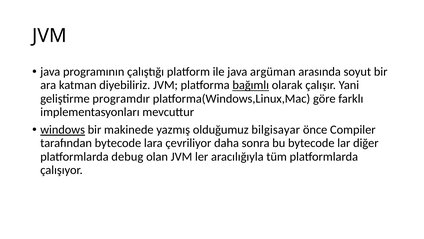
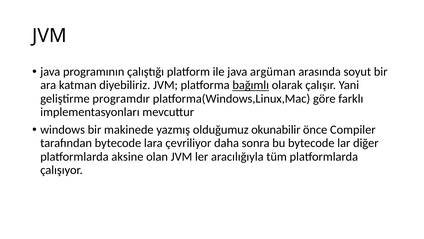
windows underline: present -> none
bilgisayar: bilgisayar -> okunabilir
debug: debug -> aksine
